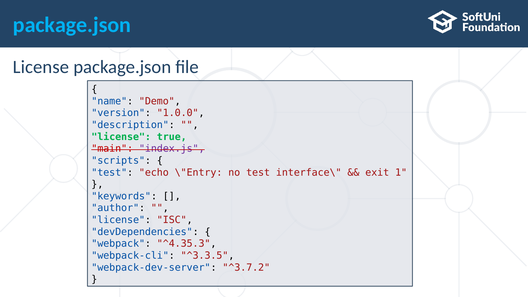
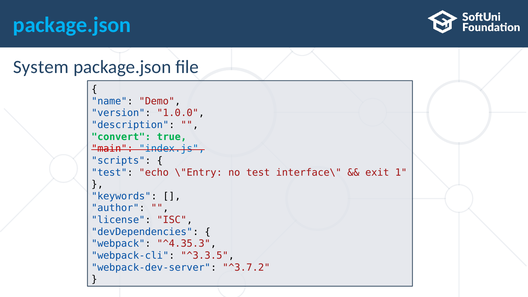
License at (41, 67): License -> System
license at (121, 137): license -> convert
index.js colour: purple -> blue
